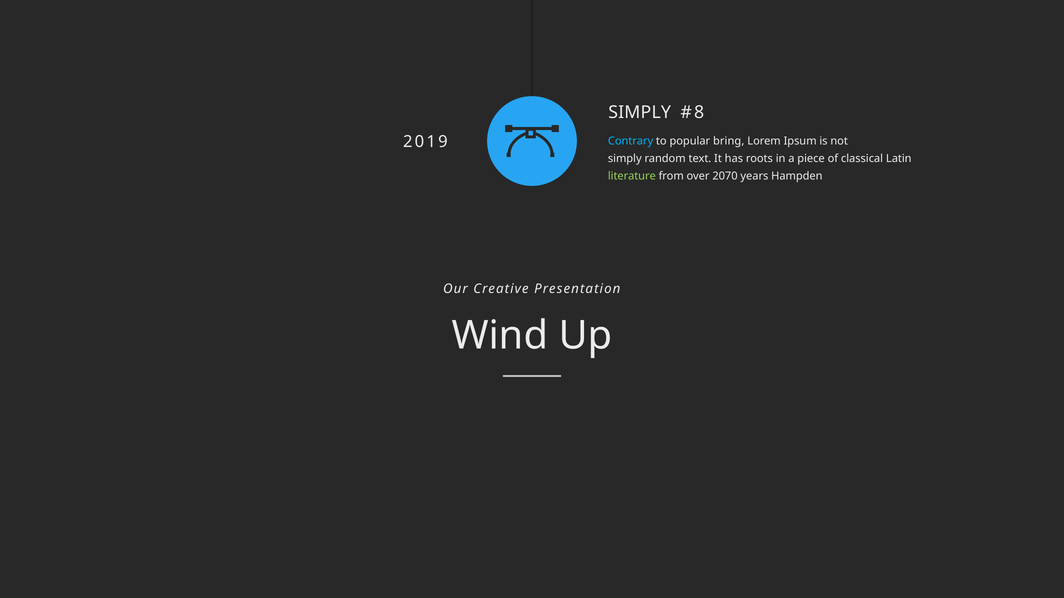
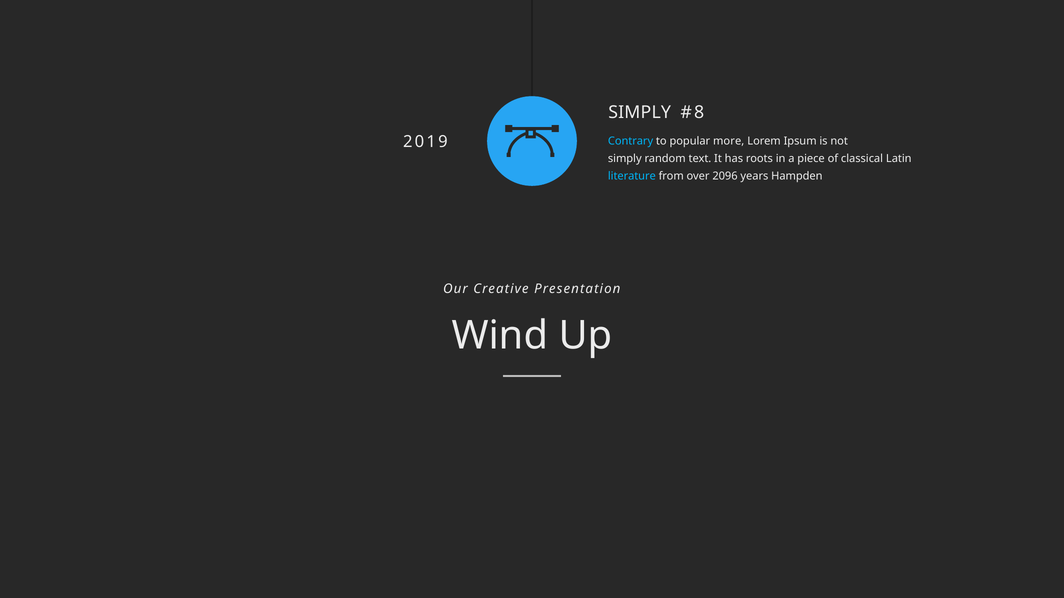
bring: bring -> more
literature colour: light green -> light blue
2070: 2070 -> 2096
